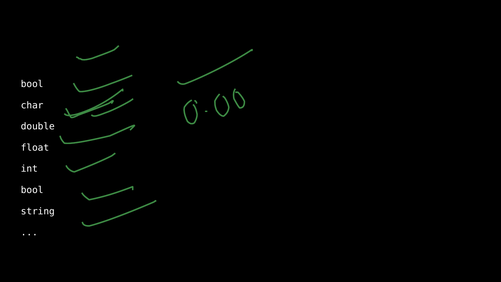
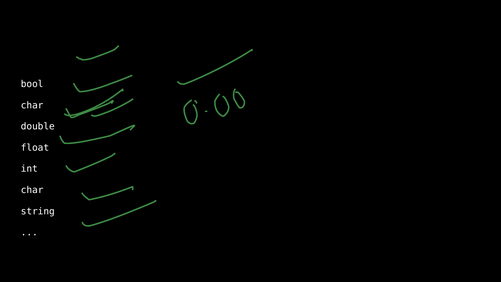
bool at (32, 190): bool -> char
